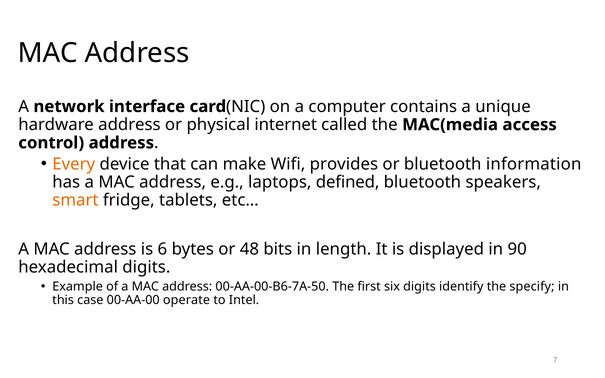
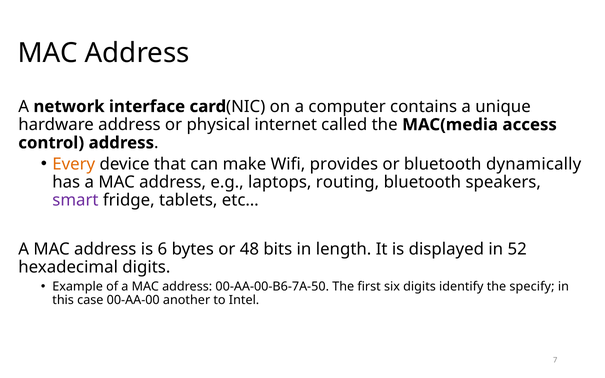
information: information -> dynamically
defined: defined -> routing
smart colour: orange -> purple
90: 90 -> 52
operate: operate -> another
